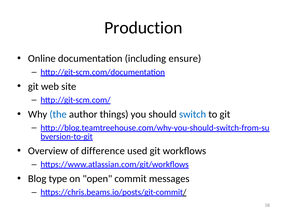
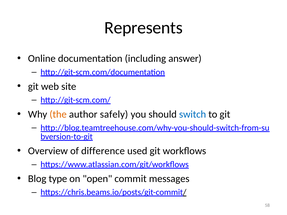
Production: Production -> Represents
ensure: ensure -> answer
the colour: blue -> orange
things: things -> safely
